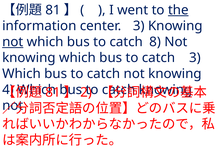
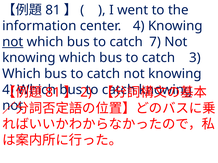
the underline: present -> none
center 3: 3 -> 4
8: 8 -> 7
